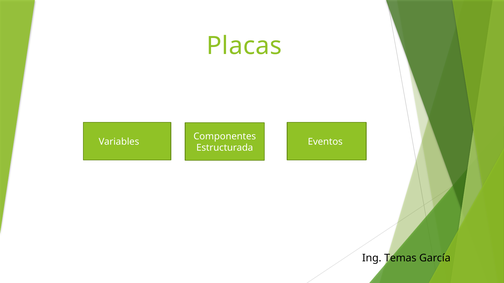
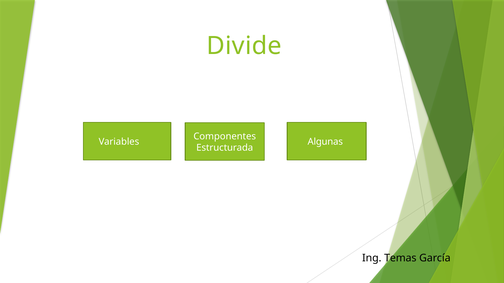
Placas: Placas -> Divide
Eventos: Eventos -> Algunas
